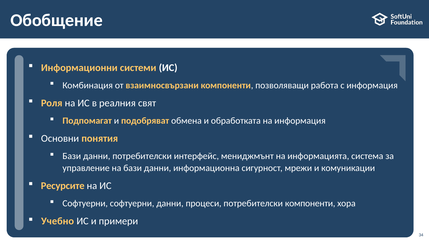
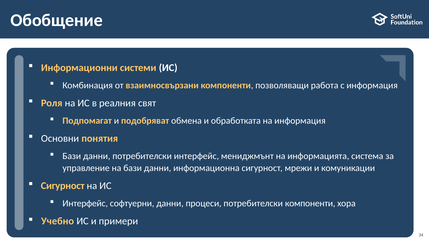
Ресурсите at (63, 186): Ресурсите -> Сигурност
Софтуерни at (85, 204): Софтуерни -> Интерфейс
